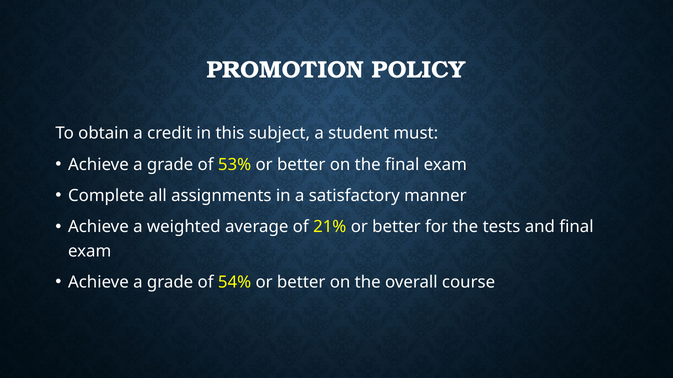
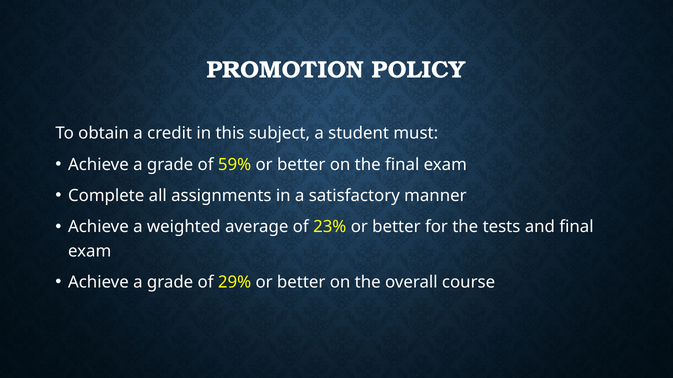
53%: 53% -> 59%
21%: 21% -> 23%
54%: 54% -> 29%
